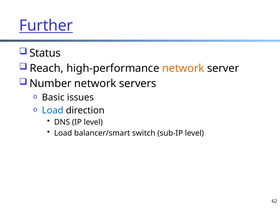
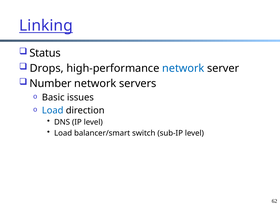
Further: Further -> Linking
Reach: Reach -> Drops
network at (183, 68) colour: orange -> blue
